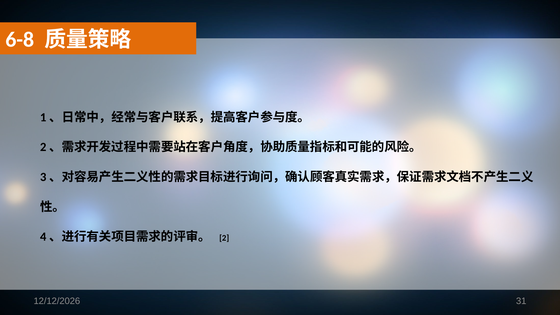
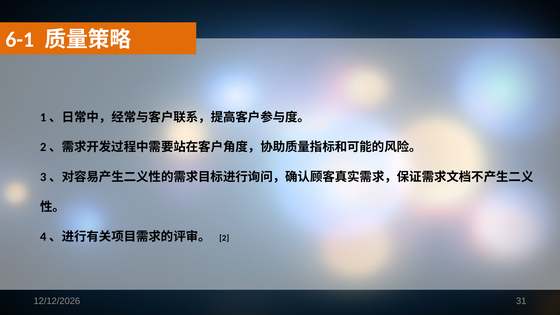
6-8: 6-8 -> 6-1
